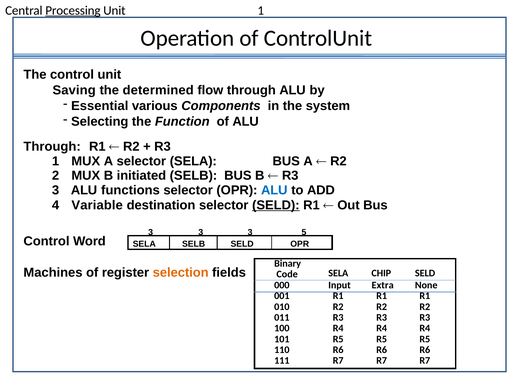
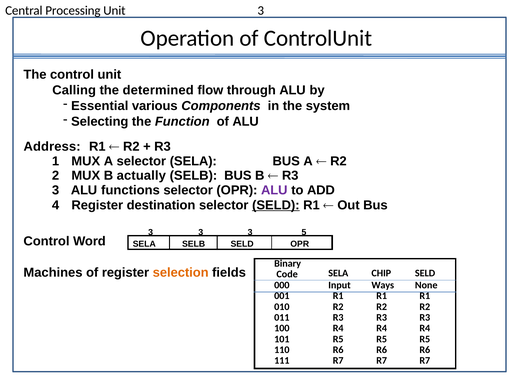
Processing underline: present -> none
Unit 1: 1 -> 3
Saving: Saving -> Calling
Through at (52, 147): Through -> Address
initiated: initiated -> actually
ALU at (274, 190) colour: blue -> purple
Variable at (97, 205): Variable -> Register
Extra: Extra -> Ways
